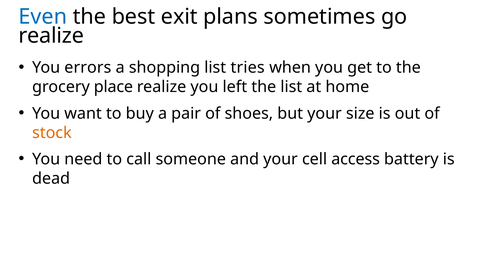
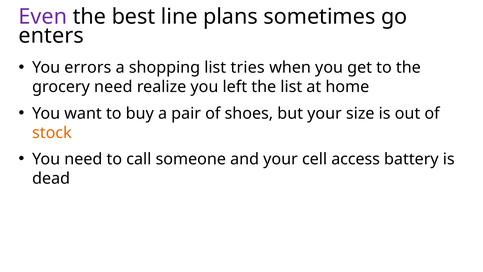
Even colour: blue -> purple
exit: exit -> line
realize at (51, 35): realize -> enters
grocery place: place -> need
